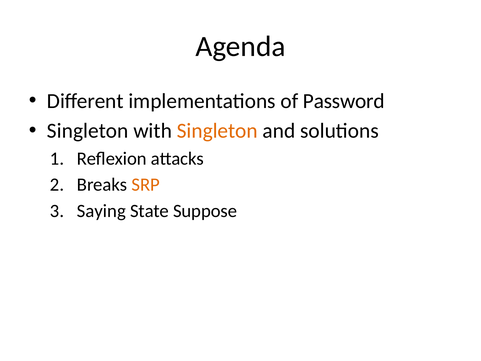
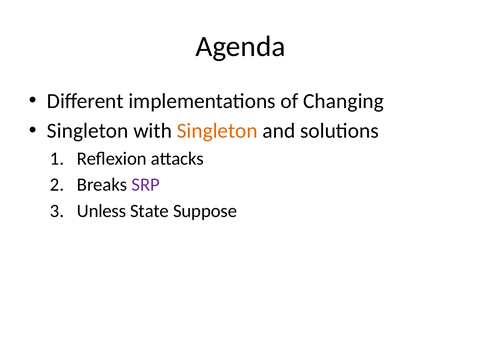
Password: Password -> Changing
SRP colour: orange -> purple
Saying: Saying -> Unless
